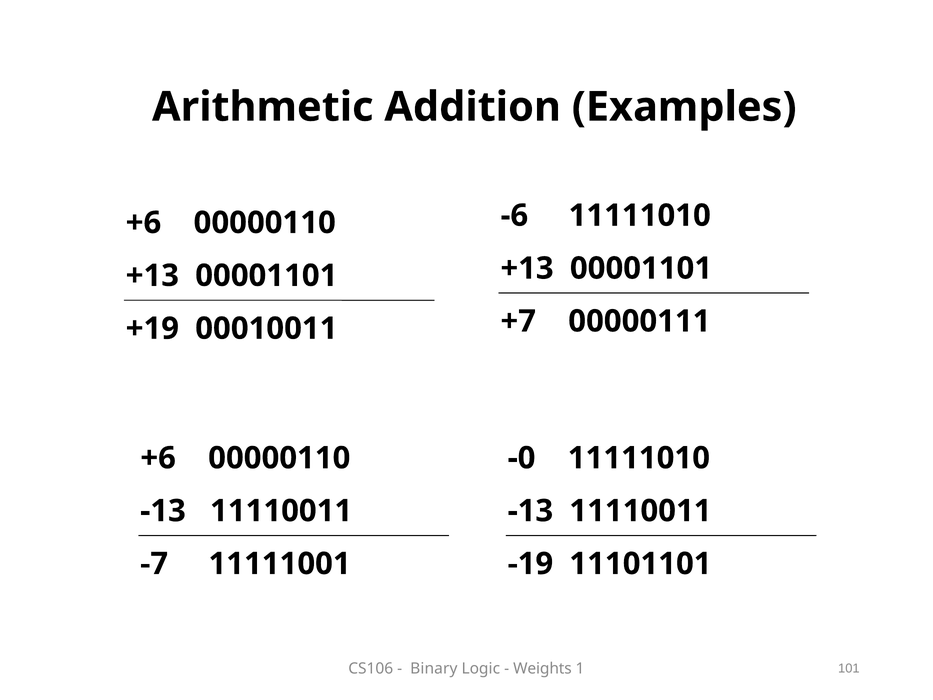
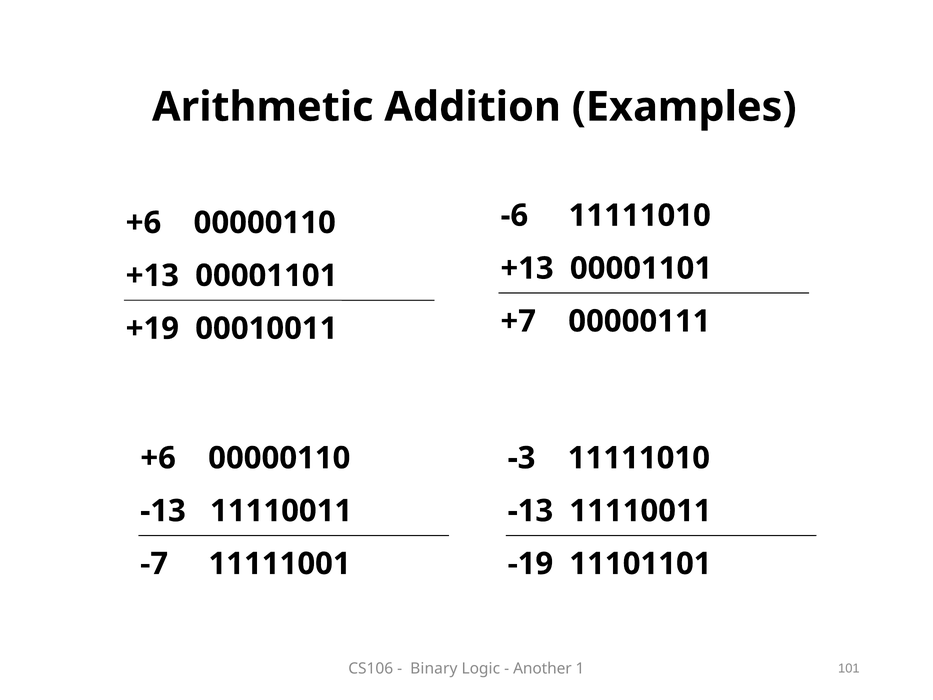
-0: -0 -> -3
Weights: Weights -> Another
